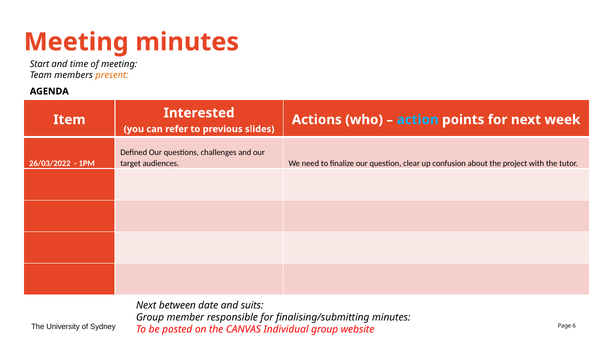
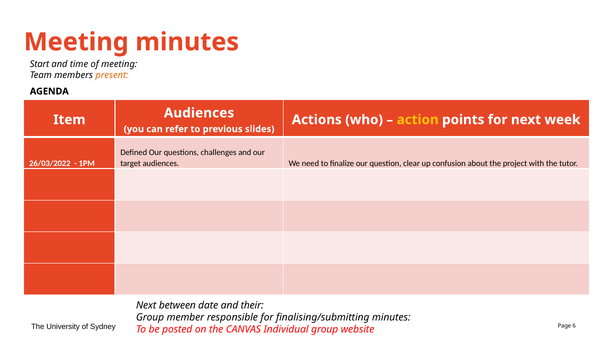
Interested at (199, 113): Interested -> Audiences
action colour: light blue -> yellow
suits: suits -> their
